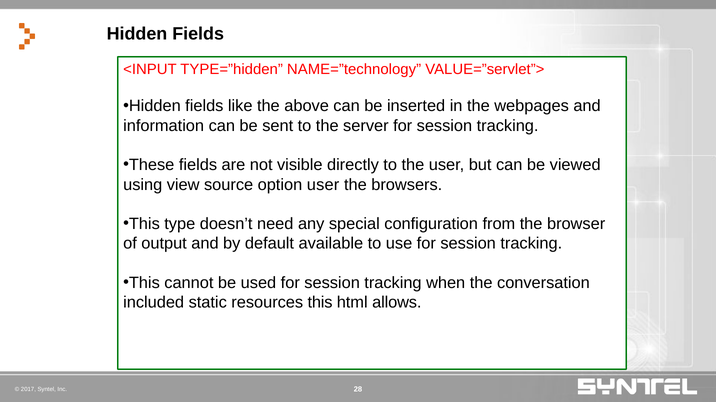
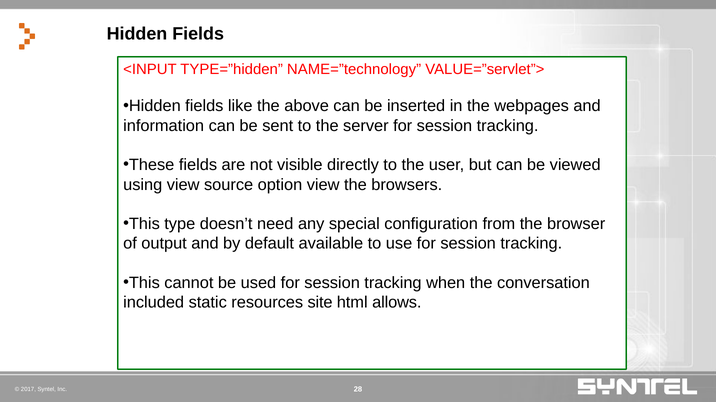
option user: user -> view
resources this: this -> site
